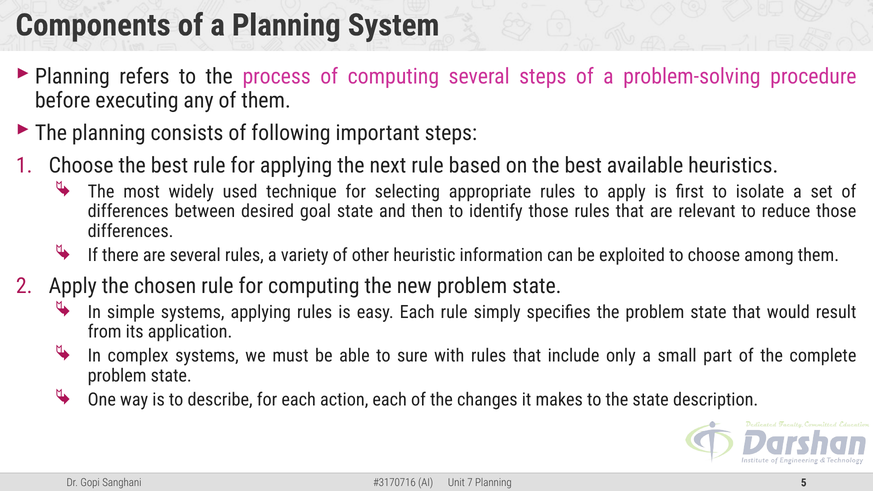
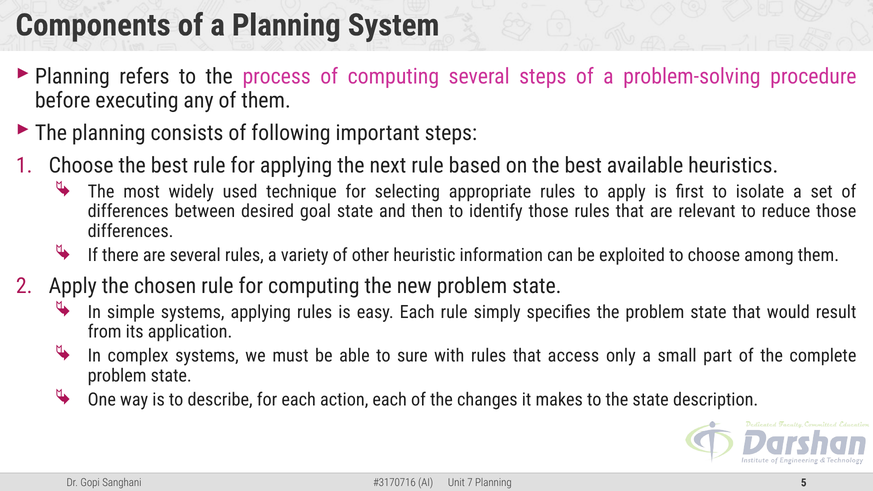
include: include -> access
